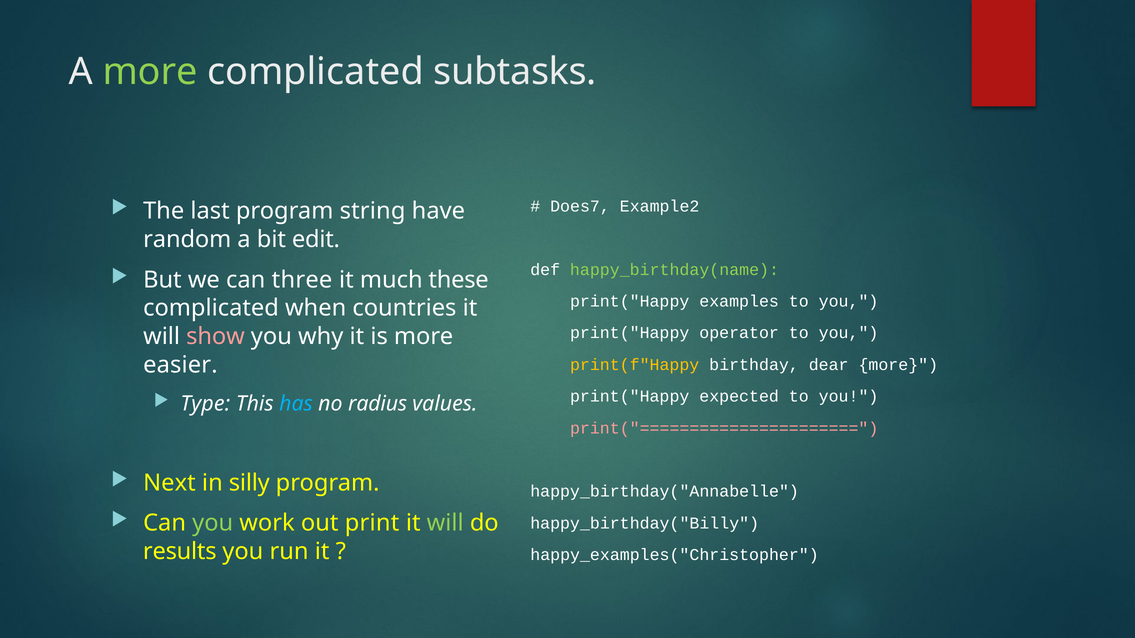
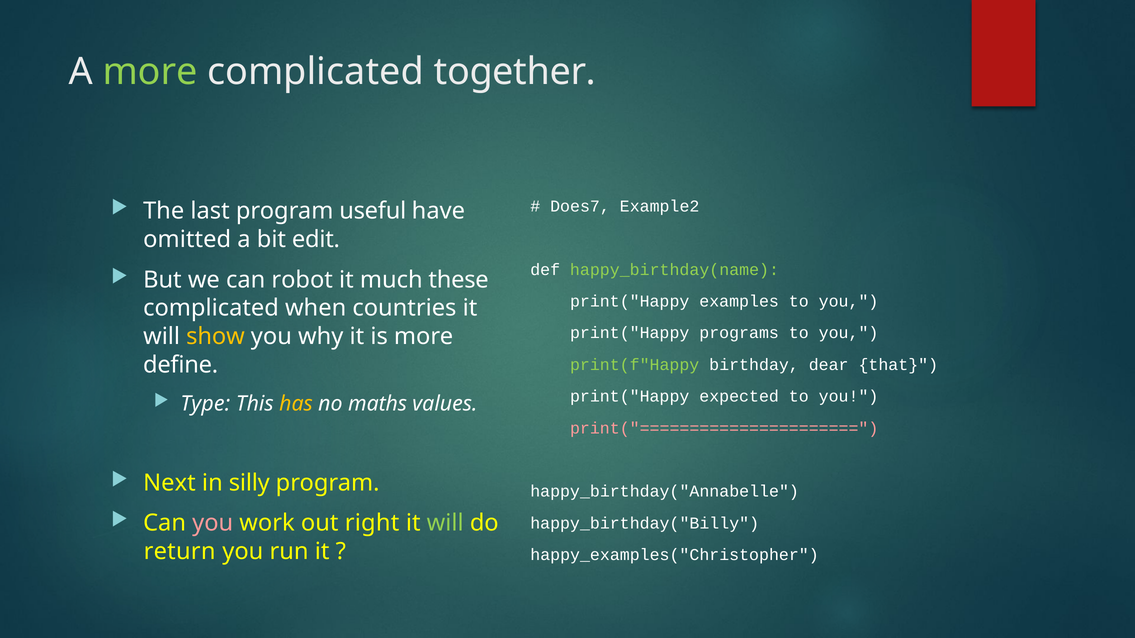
subtasks: subtasks -> together
string: string -> useful
random: random -> omitted
three: three -> robot
operator: operator -> programs
show colour: pink -> yellow
easier: easier -> define
print(f"Happy colour: yellow -> light green
dear more: more -> that
has colour: light blue -> yellow
radius: radius -> maths
you at (213, 523) colour: light green -> pink
print: print -> right
results: results -> return
